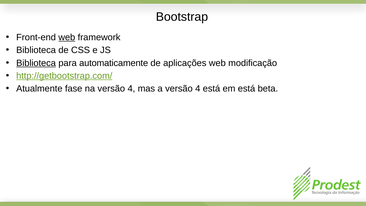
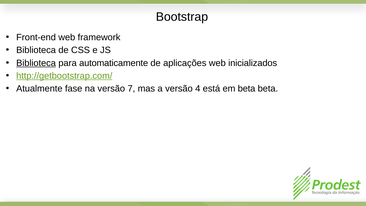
web at (67, 37) underline: present -> none
modificação: modificação -> inicializados
na versão 4: 4 -> 7
em está: está -> beta
